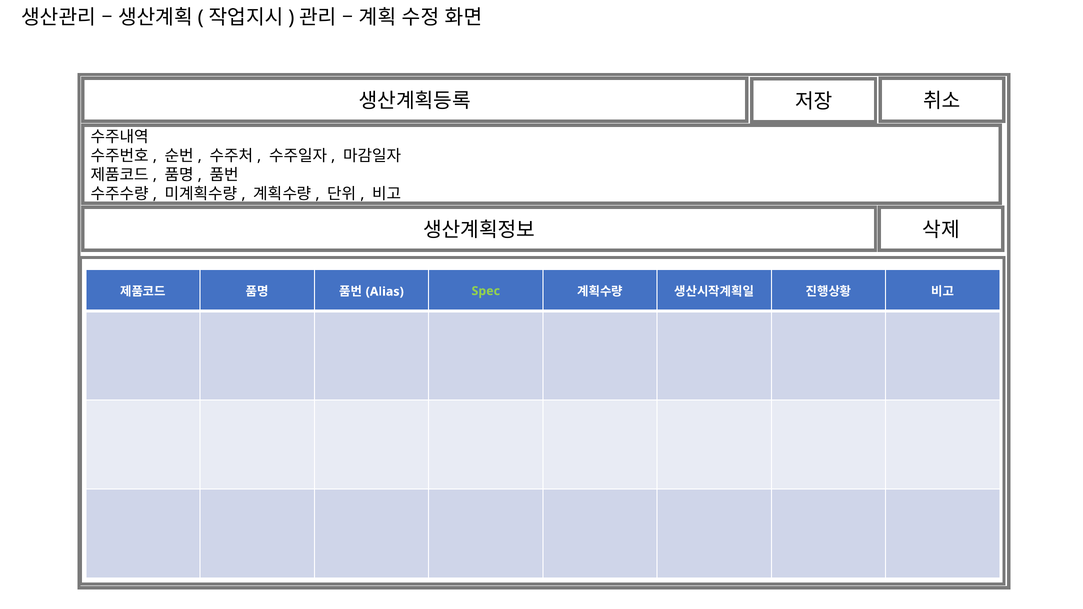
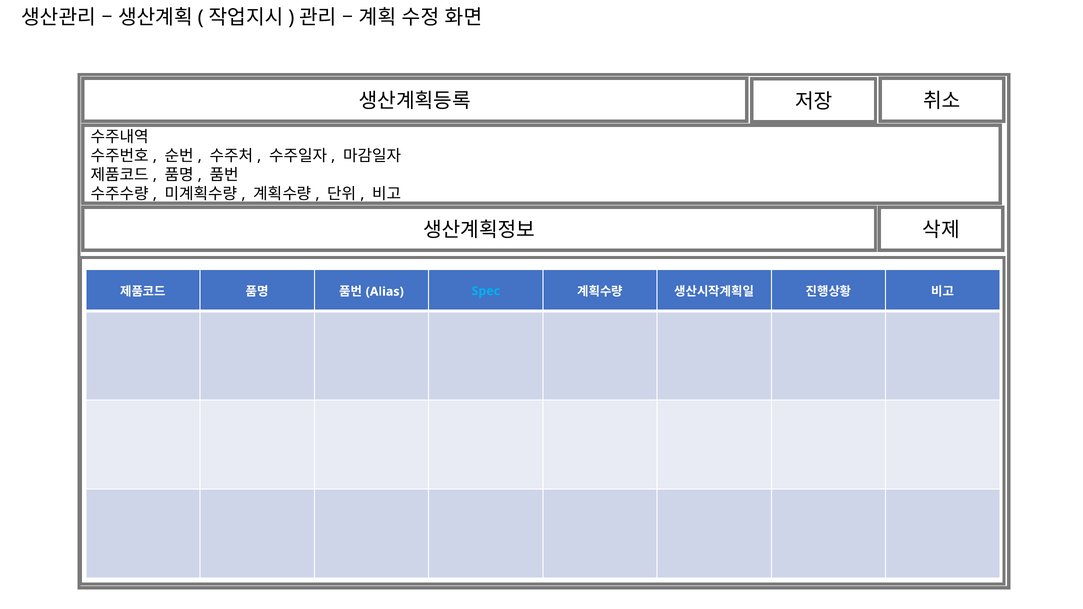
Spec colour: light green -> light blue
